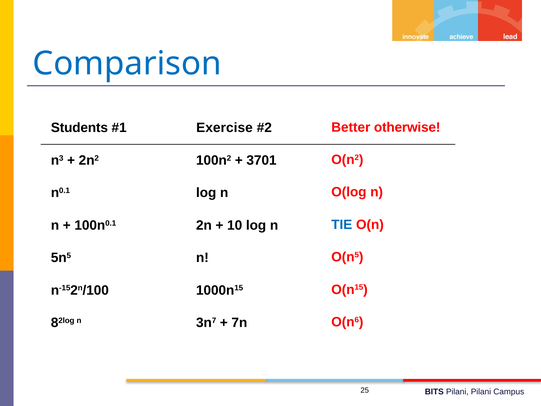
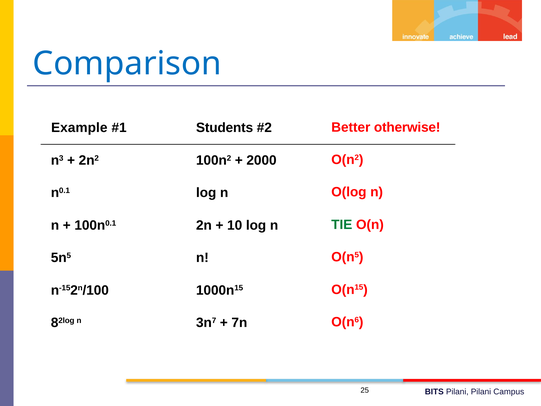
Students: Students -> Example
Exercise: Exercise -> Students
3701: 3701 -> 2000
TIE colour: blue -> green
